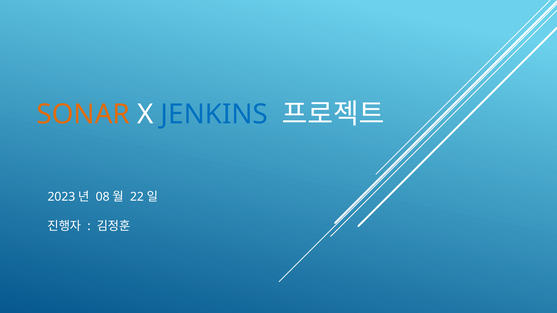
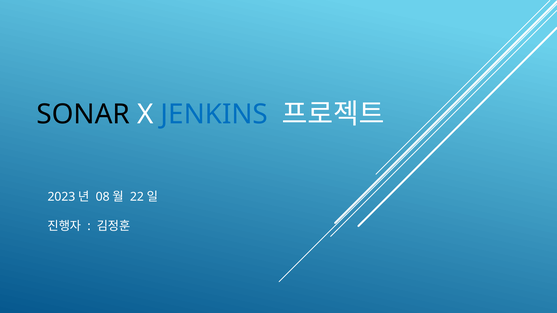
SONAR colour: orange -> black
